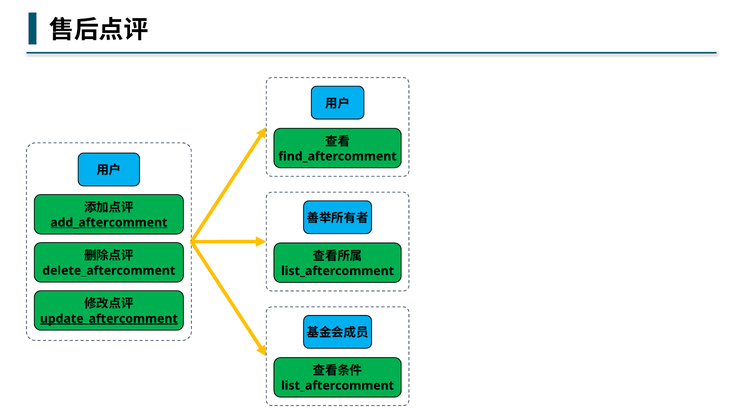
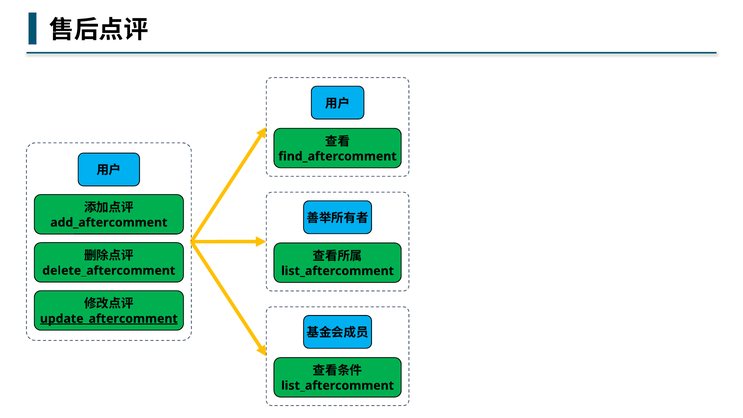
add_aftercomment underline: present -> none
